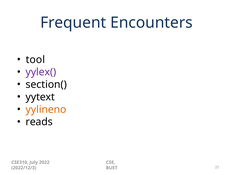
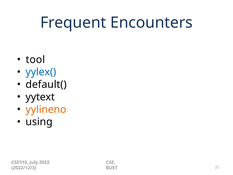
yylex( colour: purple -> blue
section(: section( -> default(
reads: reads -> using
